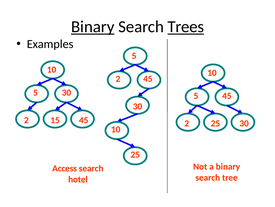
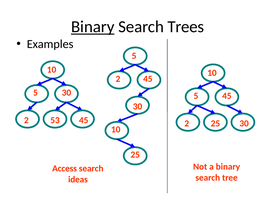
Trees underline: present -> none
15: 15 -> 53
hotel: hotel -> ideas
